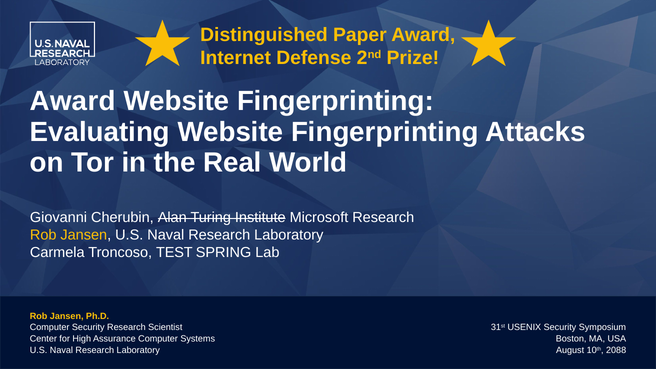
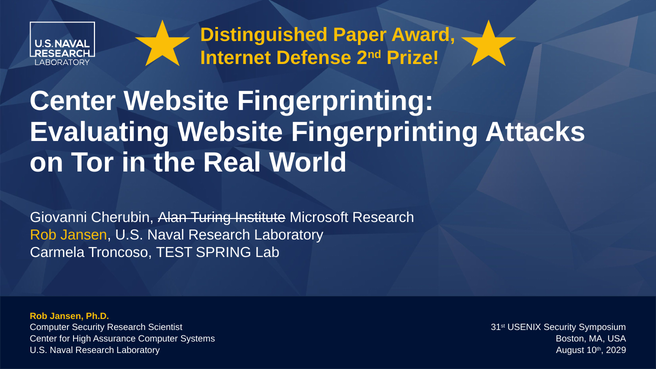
Award at (73, 101): Award -> Center
2088: 2088 -> 2029
